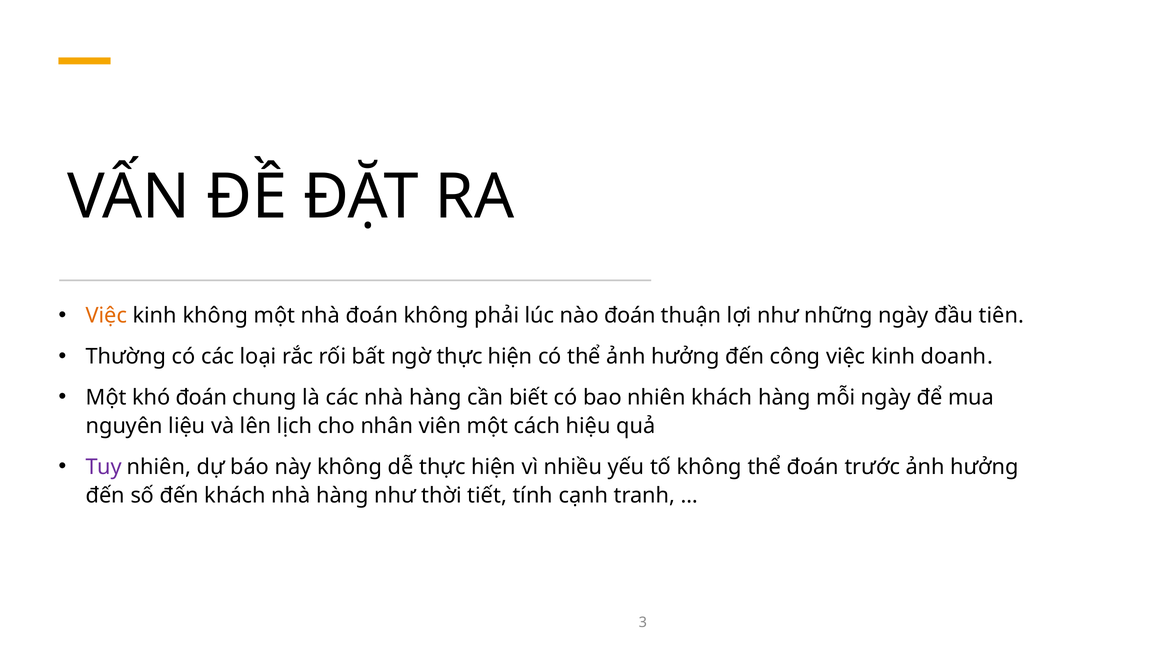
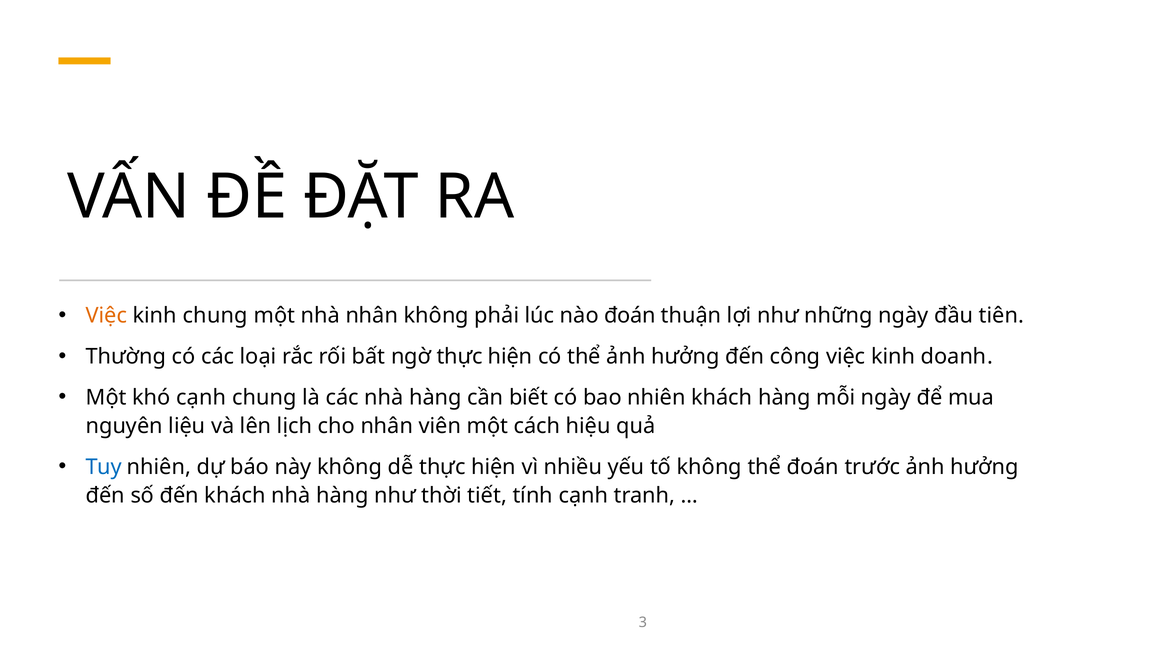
kinh không: không -> chung
nhà đoán: đoán -> nhân
khó đoán: đoán -> cạnh
Tuy colour: purple -> blue
